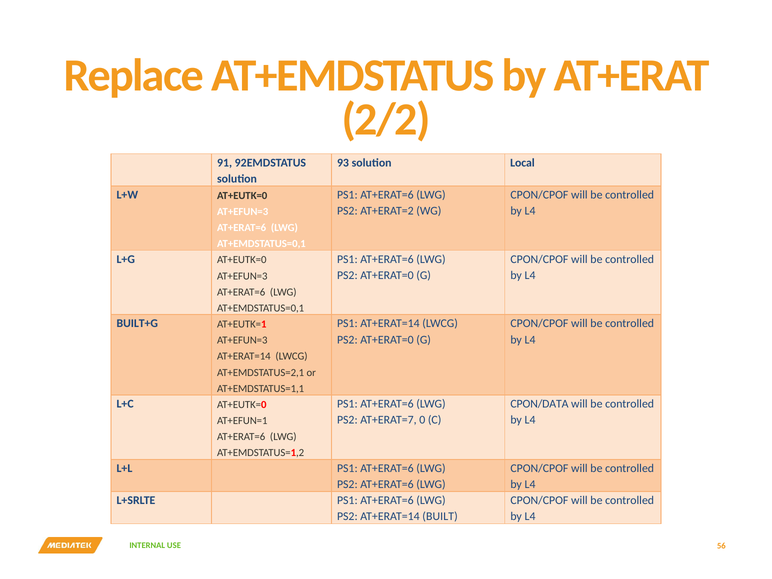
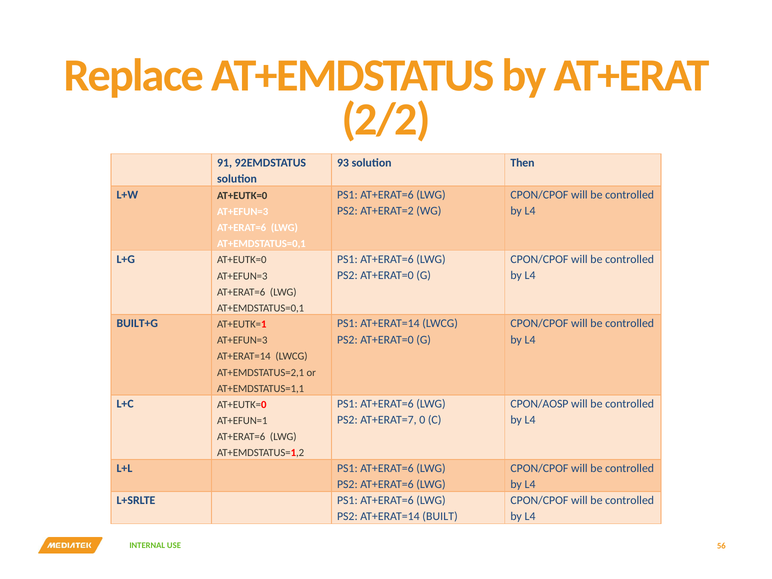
Local: Local -> Then
CPON/DATA: CPON/DATA -> CPON/AOSP
